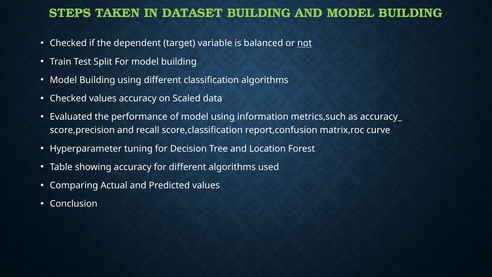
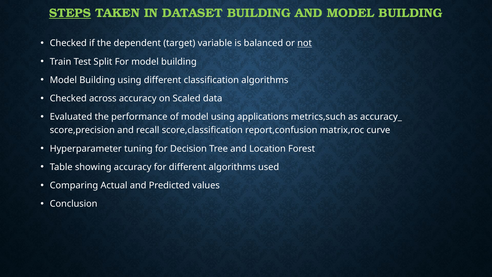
STEPS underline: none -> present
Checked values: values -> across
information: information -> applications
